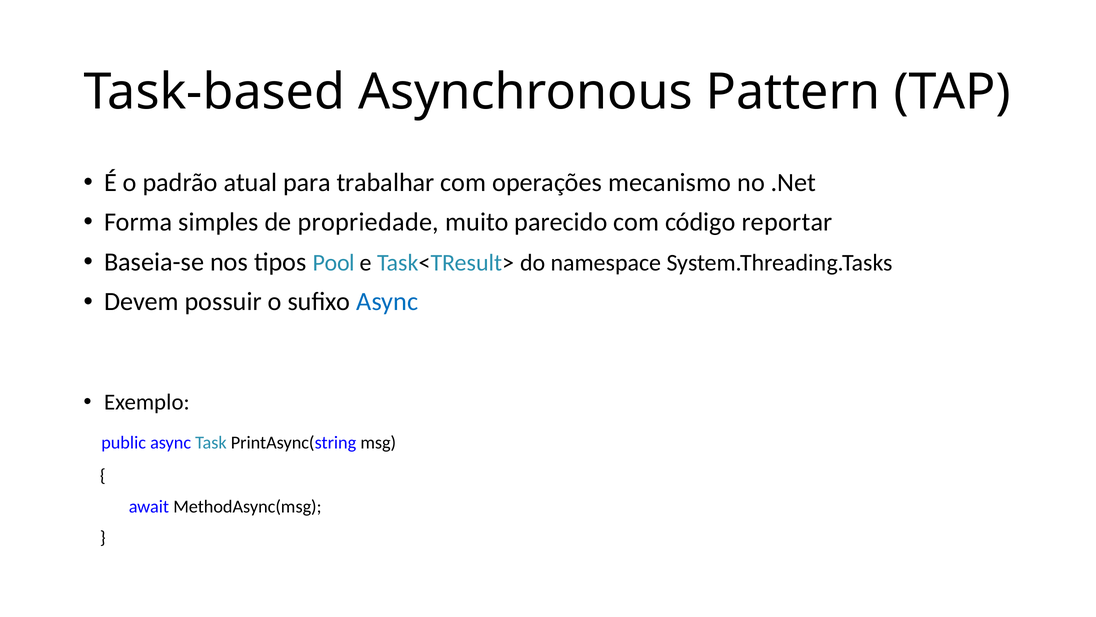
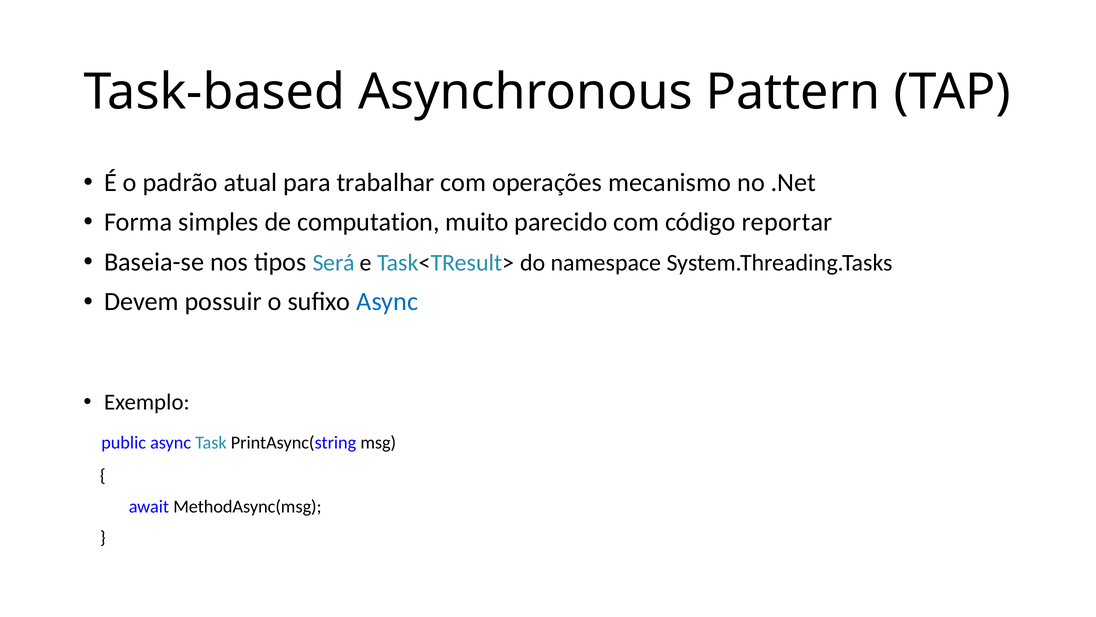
propriedade: propriedade -> computation
Pool: Pool -> Será
